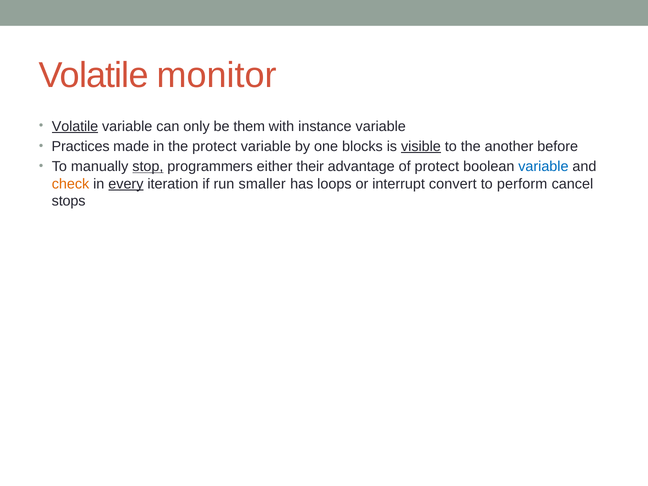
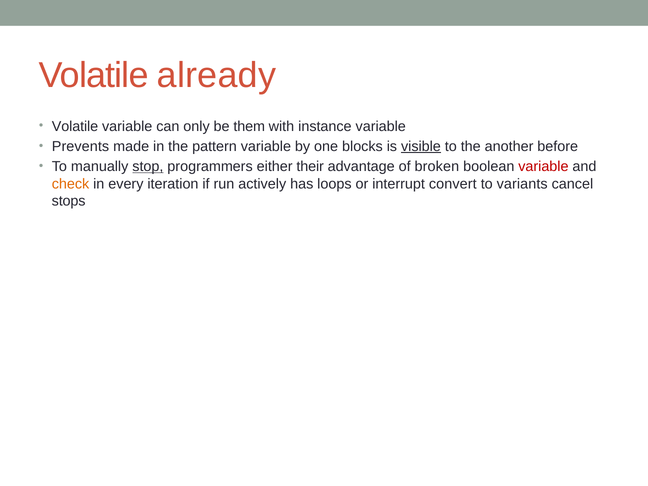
monitor: monitor -> already
Volatile at (75, 126) underline: present -> none
Practices: Practices -> Prevents
the protect: protect -> pattern
of protect: protect -> broken
variable at (543, 167) colour: blue -> red
every underline: present -> none
smaller: smaller -> actively
perform: perform -> variants
